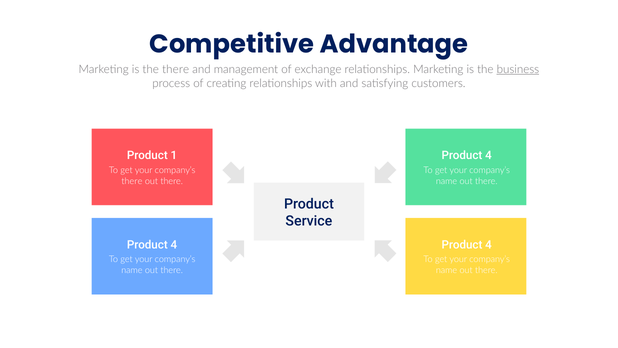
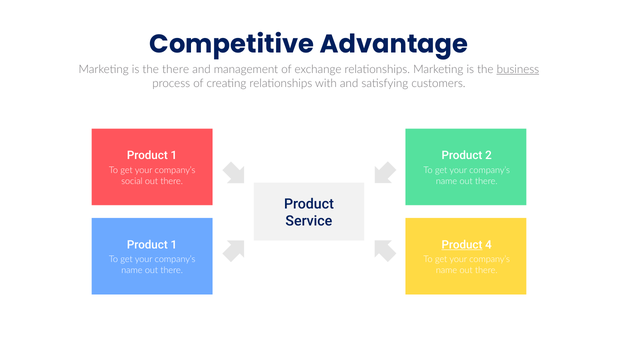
4 at (488, 156): 4 -> 2
there at (132, 181): there -> social
4 at (174, 245): 4 -> 1
Product at (462, 245) underline: none -> present
